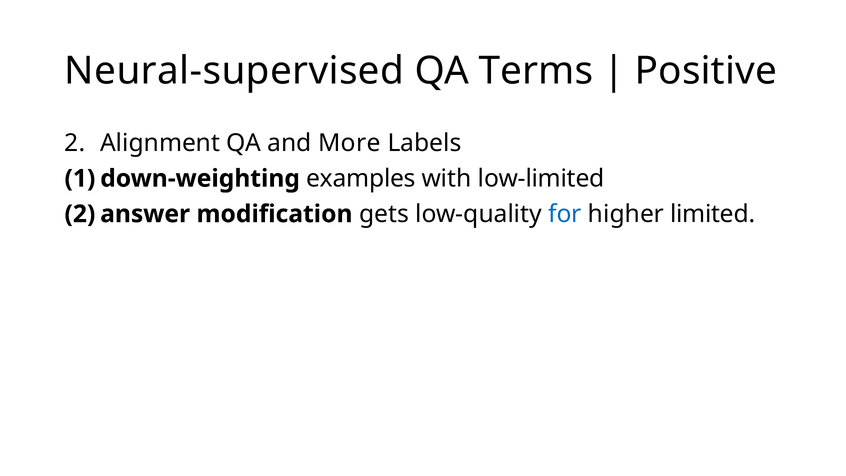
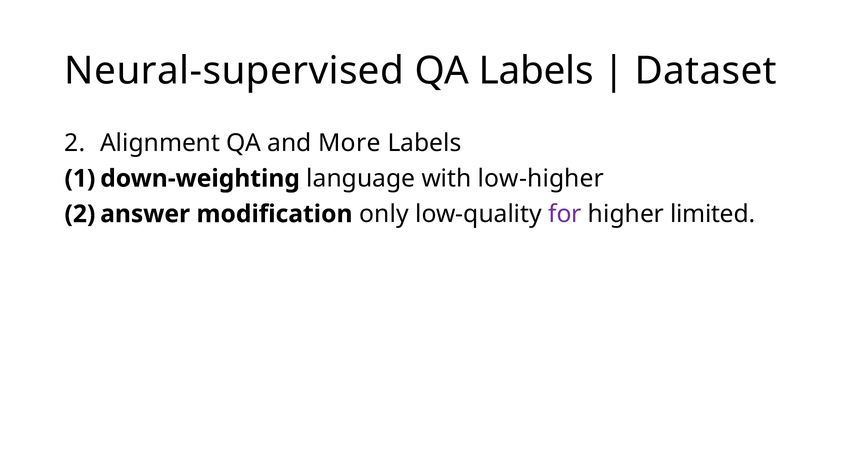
QA Terms: Terms -> Labels
Positive: Positive -> Dataset
examples: examples -> language
low-limited: low-limited -> low-higher
gets: gets -> only
for colour: blue -> purple
